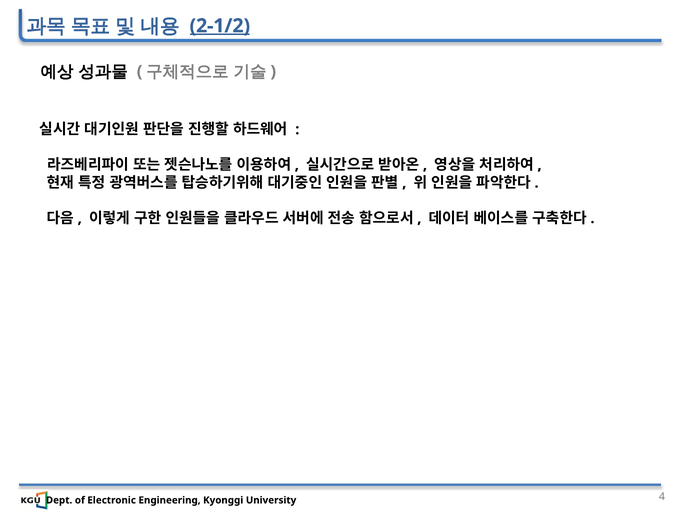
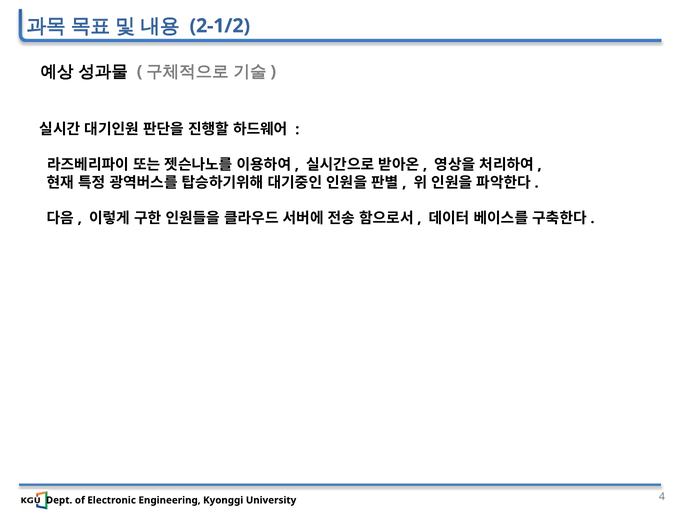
2-1/2 underline: present -> none
